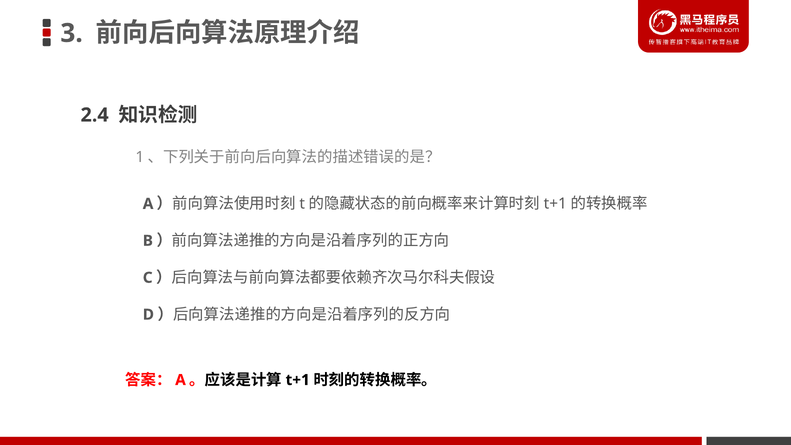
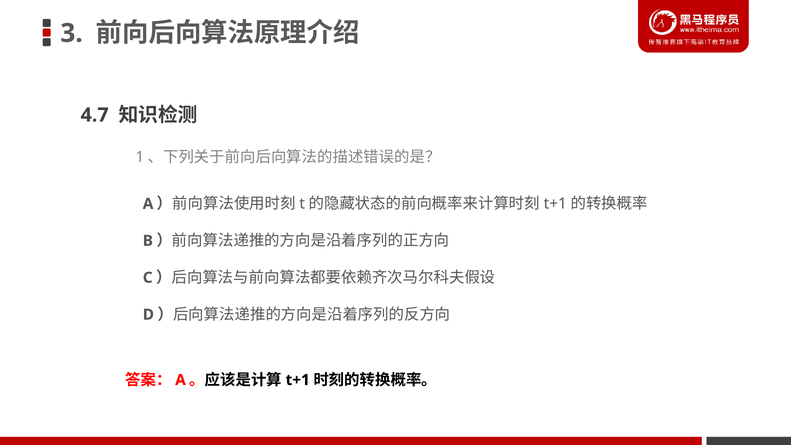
2.4: 2.4 -> 4.7
